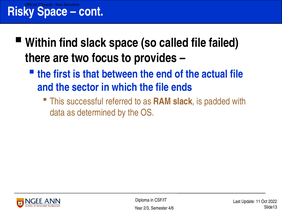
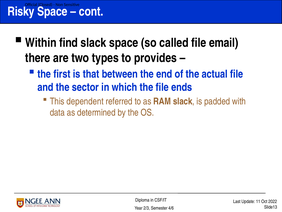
failed: failed -> email
focus: focus -> types
successful: successful -> dependent
